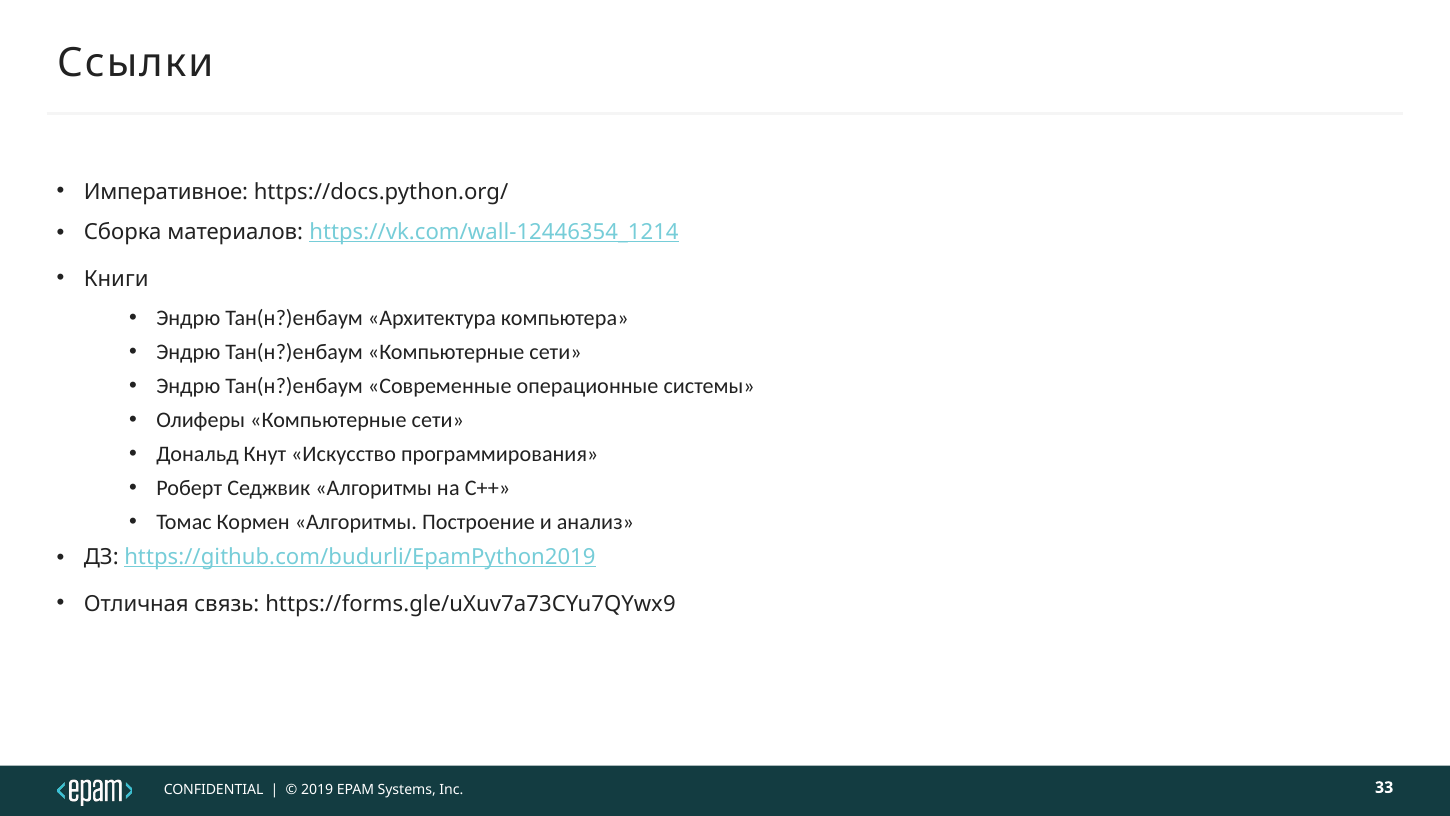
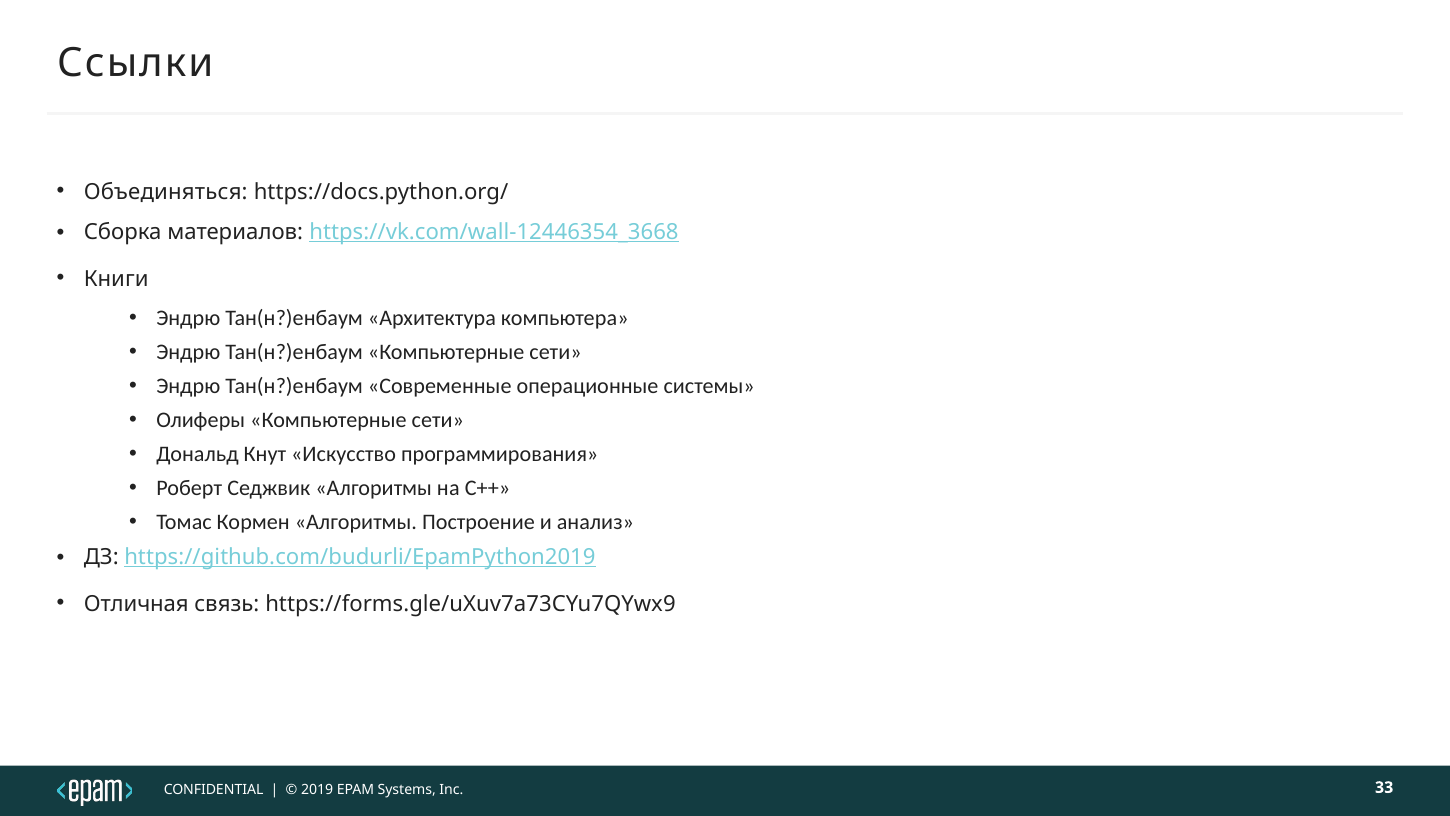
Императивное: Императивное -> Объединяться
https://vk.com/wall-12446354_1214: https://vk.com/wall-12446354_1214 -> https://vk.com/wall-12446354_3668
